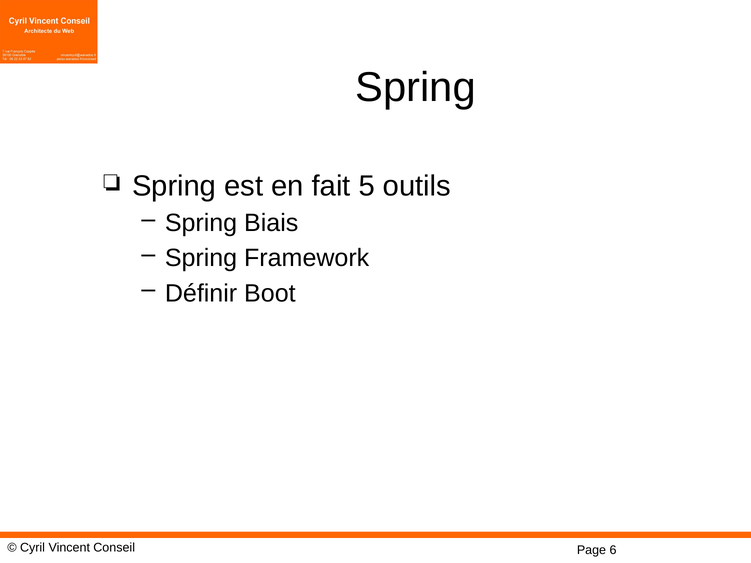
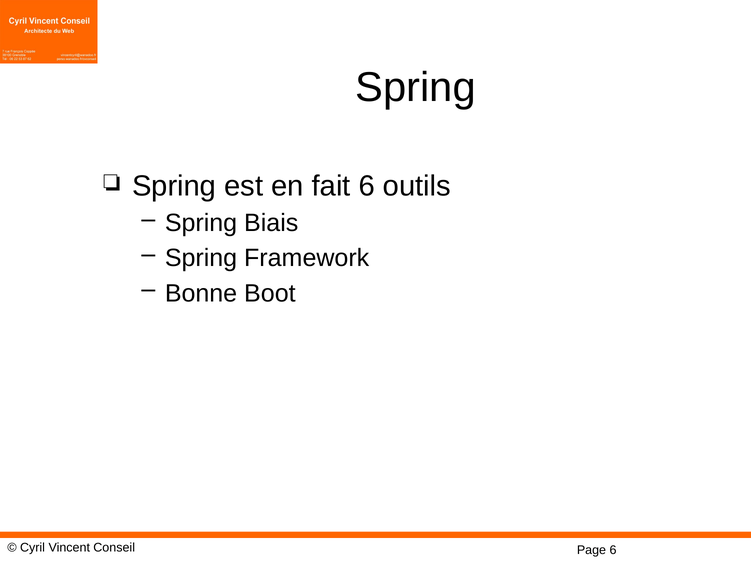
fait 5: 5 -> 6
Définir: Définir -> Bonne
